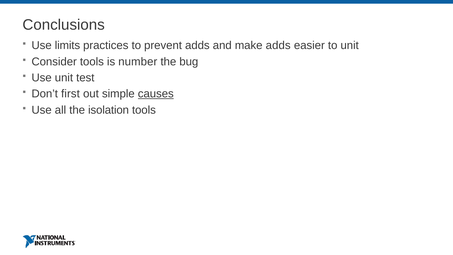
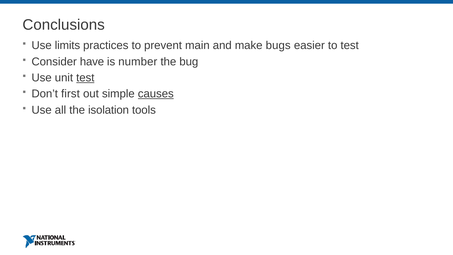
prevent adds: adds -> main
make adds: adds -> bugs
to unit: unit -> test
Consider tools: tools -> have
test at (85, 78) underline: none -> present
